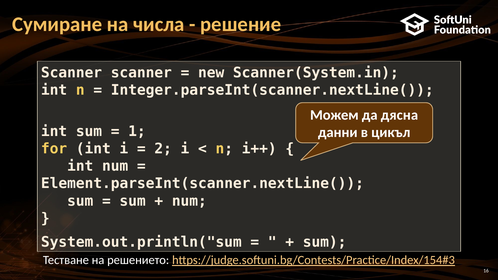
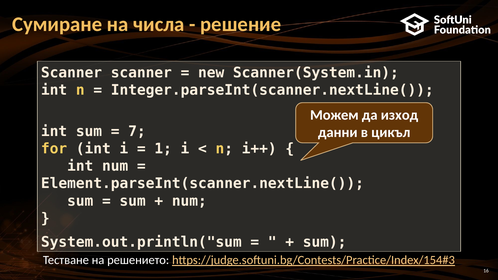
дясна: дясна -> изход
1: 1 -> 7
2: 2 -> 1
